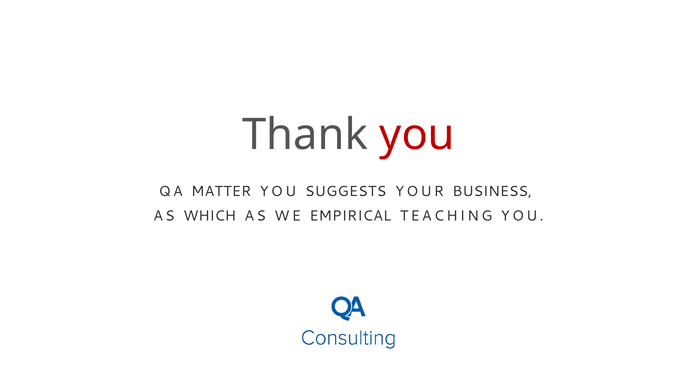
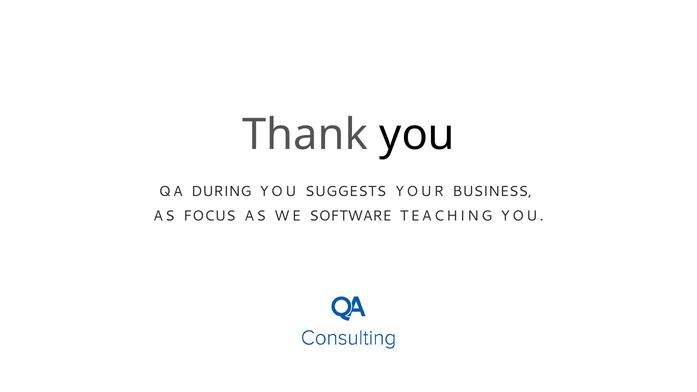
you at (417, 135) colour: red -> black
MATTER: MATTER -> DURING
WHICH: WHICH -> FOCUS
EMPIRICAL: EMPIRICAL -> SOFTWARE
